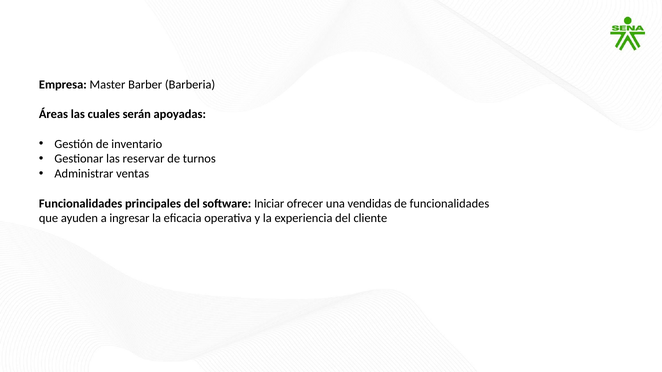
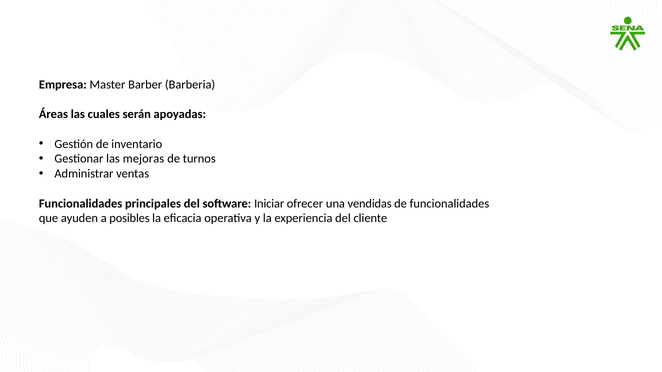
reservar: reservar -> mejoras
ingresar: ingresar -> posibles
